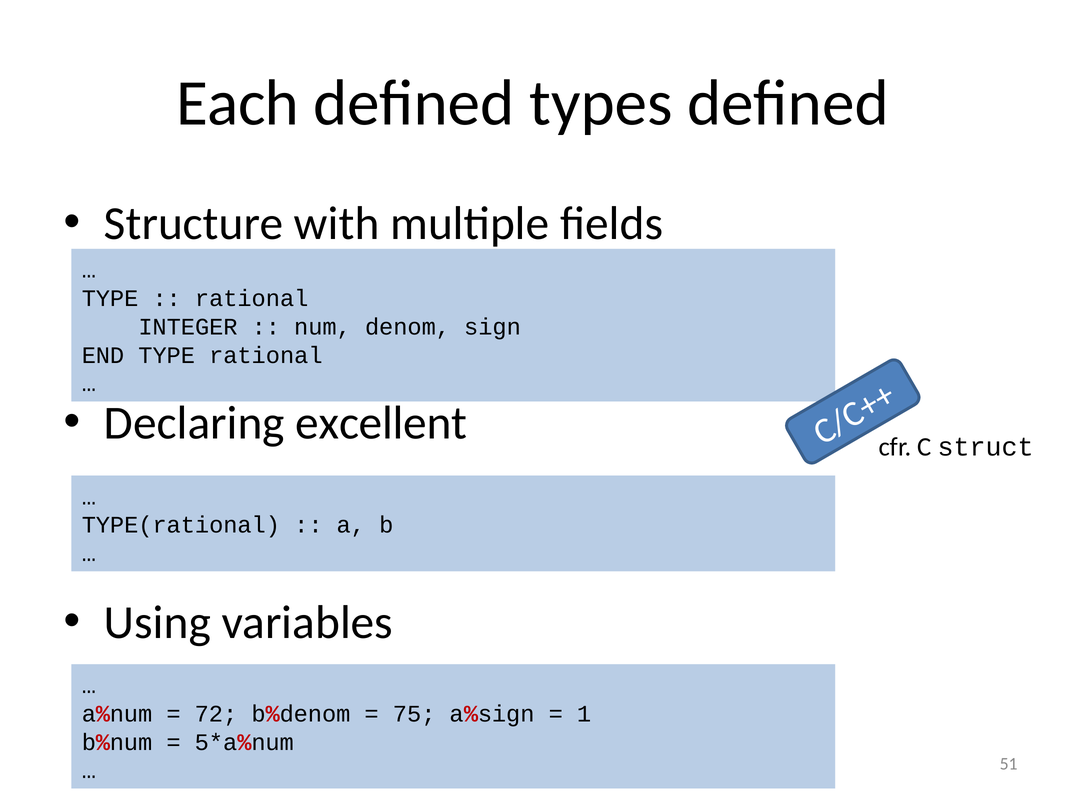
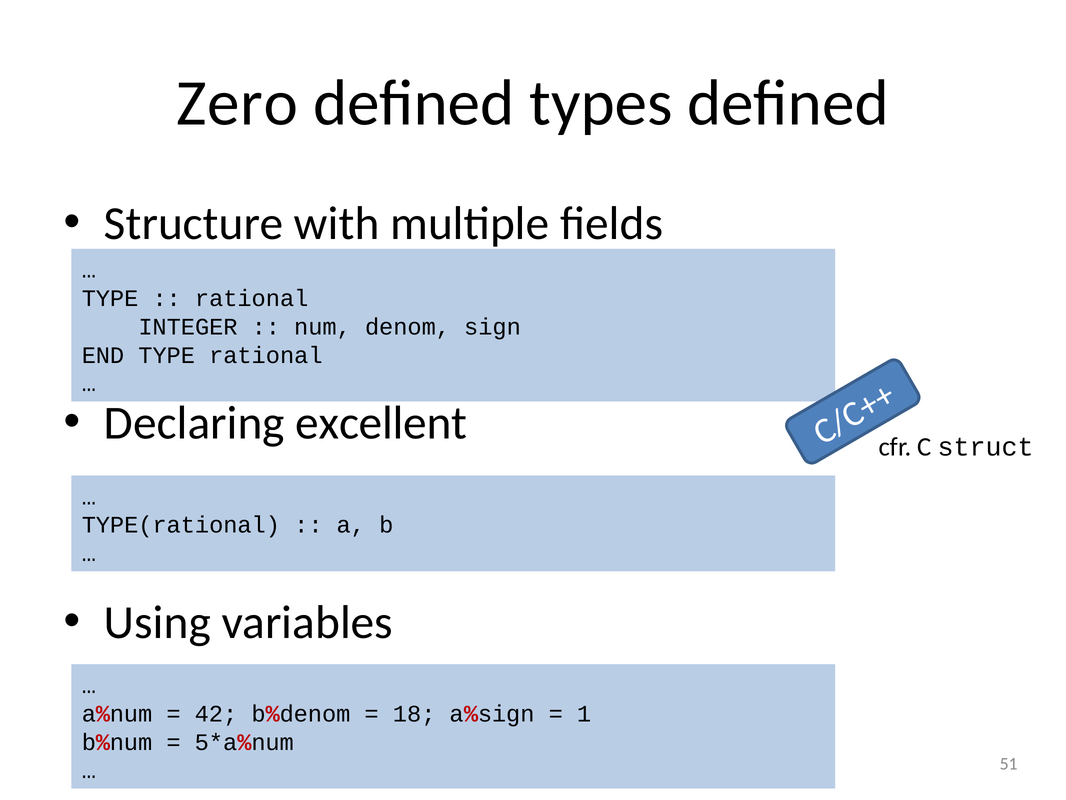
Each: Each -> Zero
72: 72 -> 42
75: 75 -> 18
